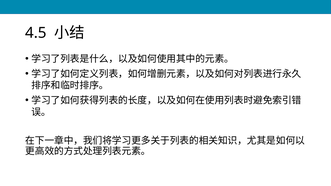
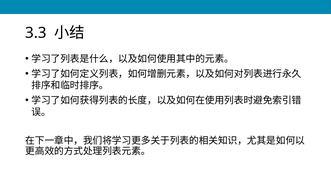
4.5: 4.5 -> 3.3
